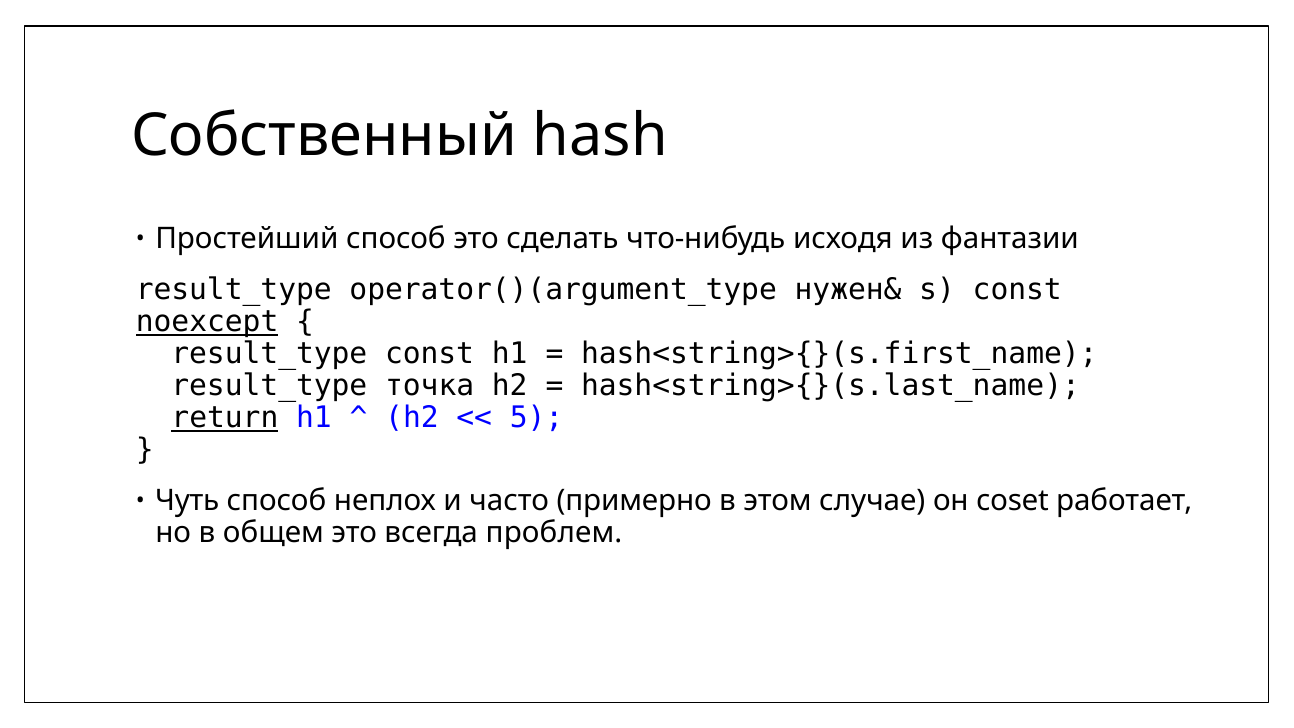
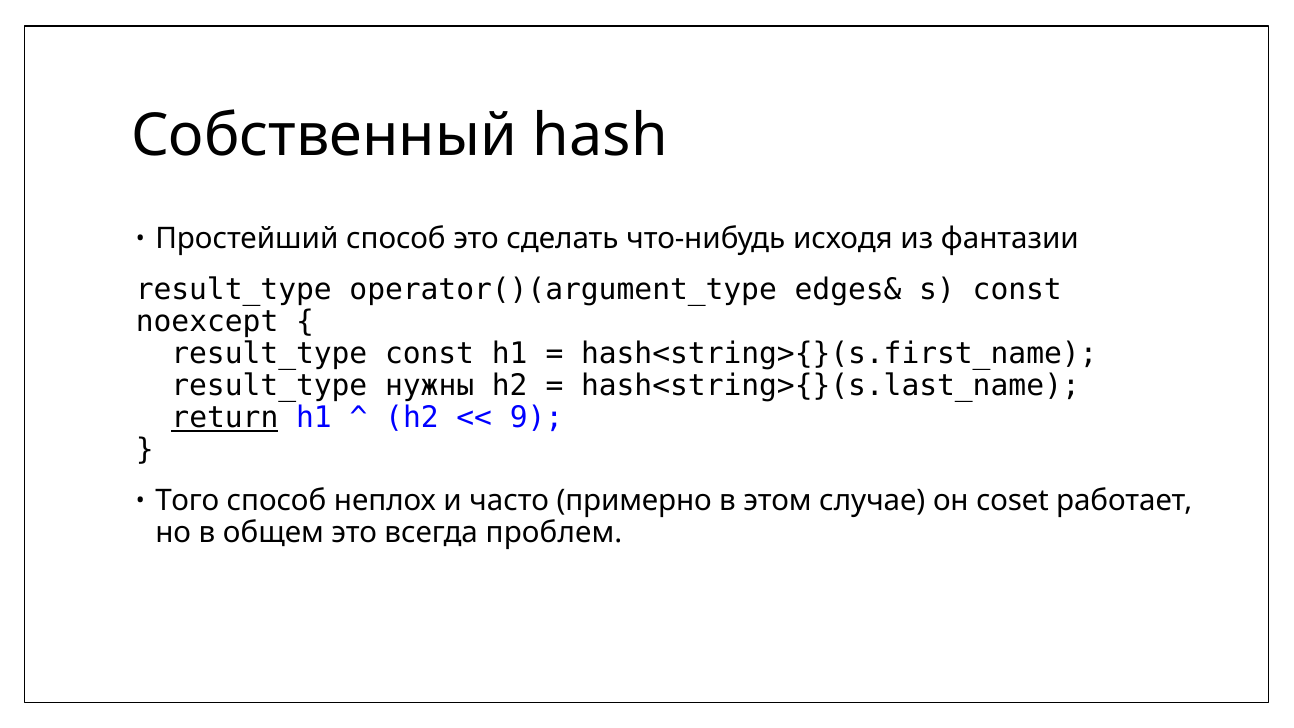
нужен&: нужен& -> edges&
noexcept underline: present -> none
точка: точка -> нужны
5: 5 -> 9
Чуть: Чуть -> Того
